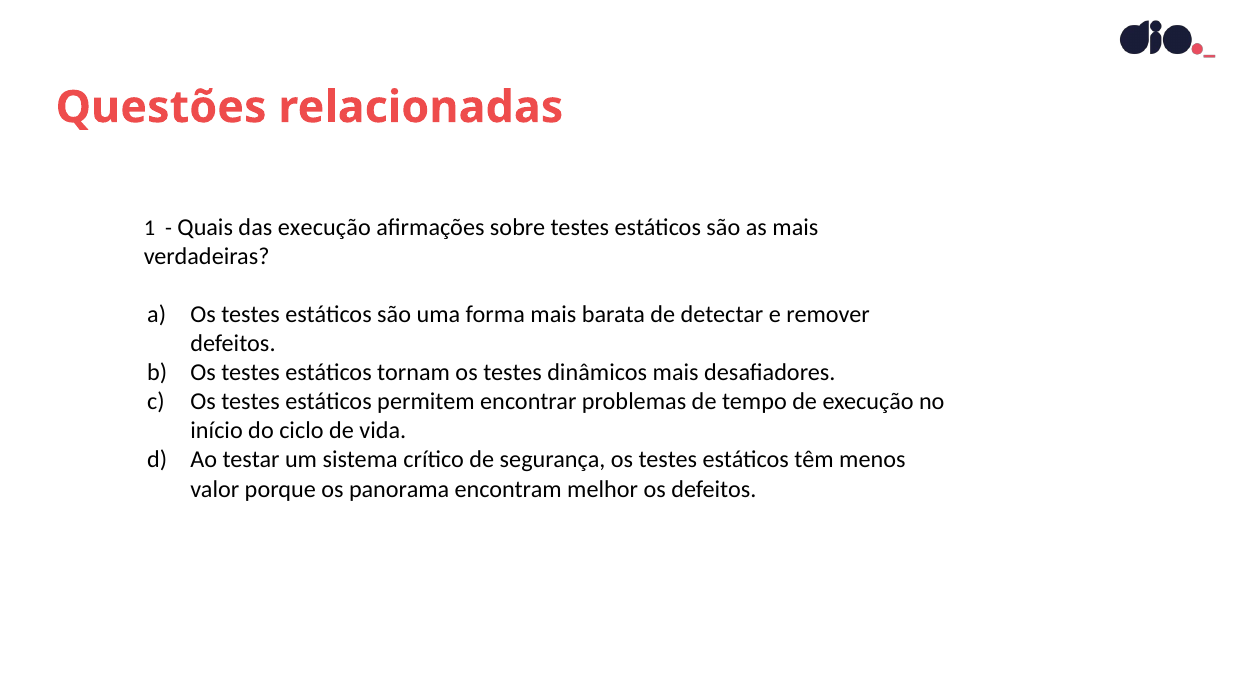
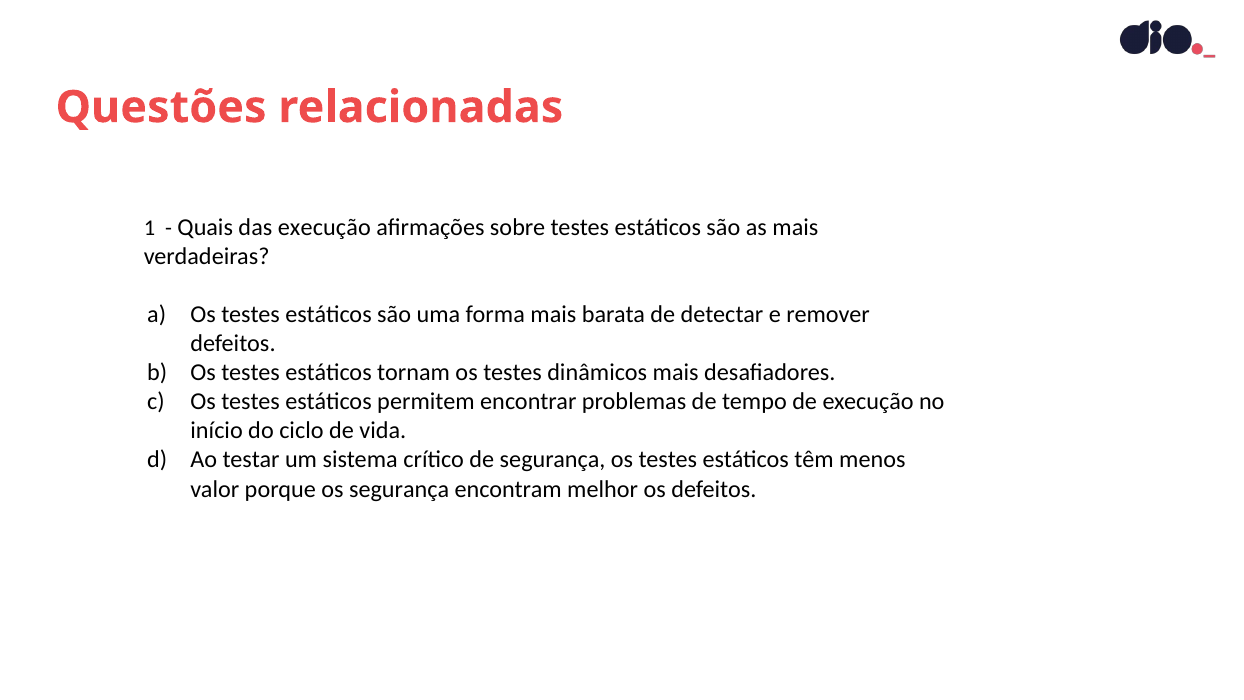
os panorama: panorama -> segurança
